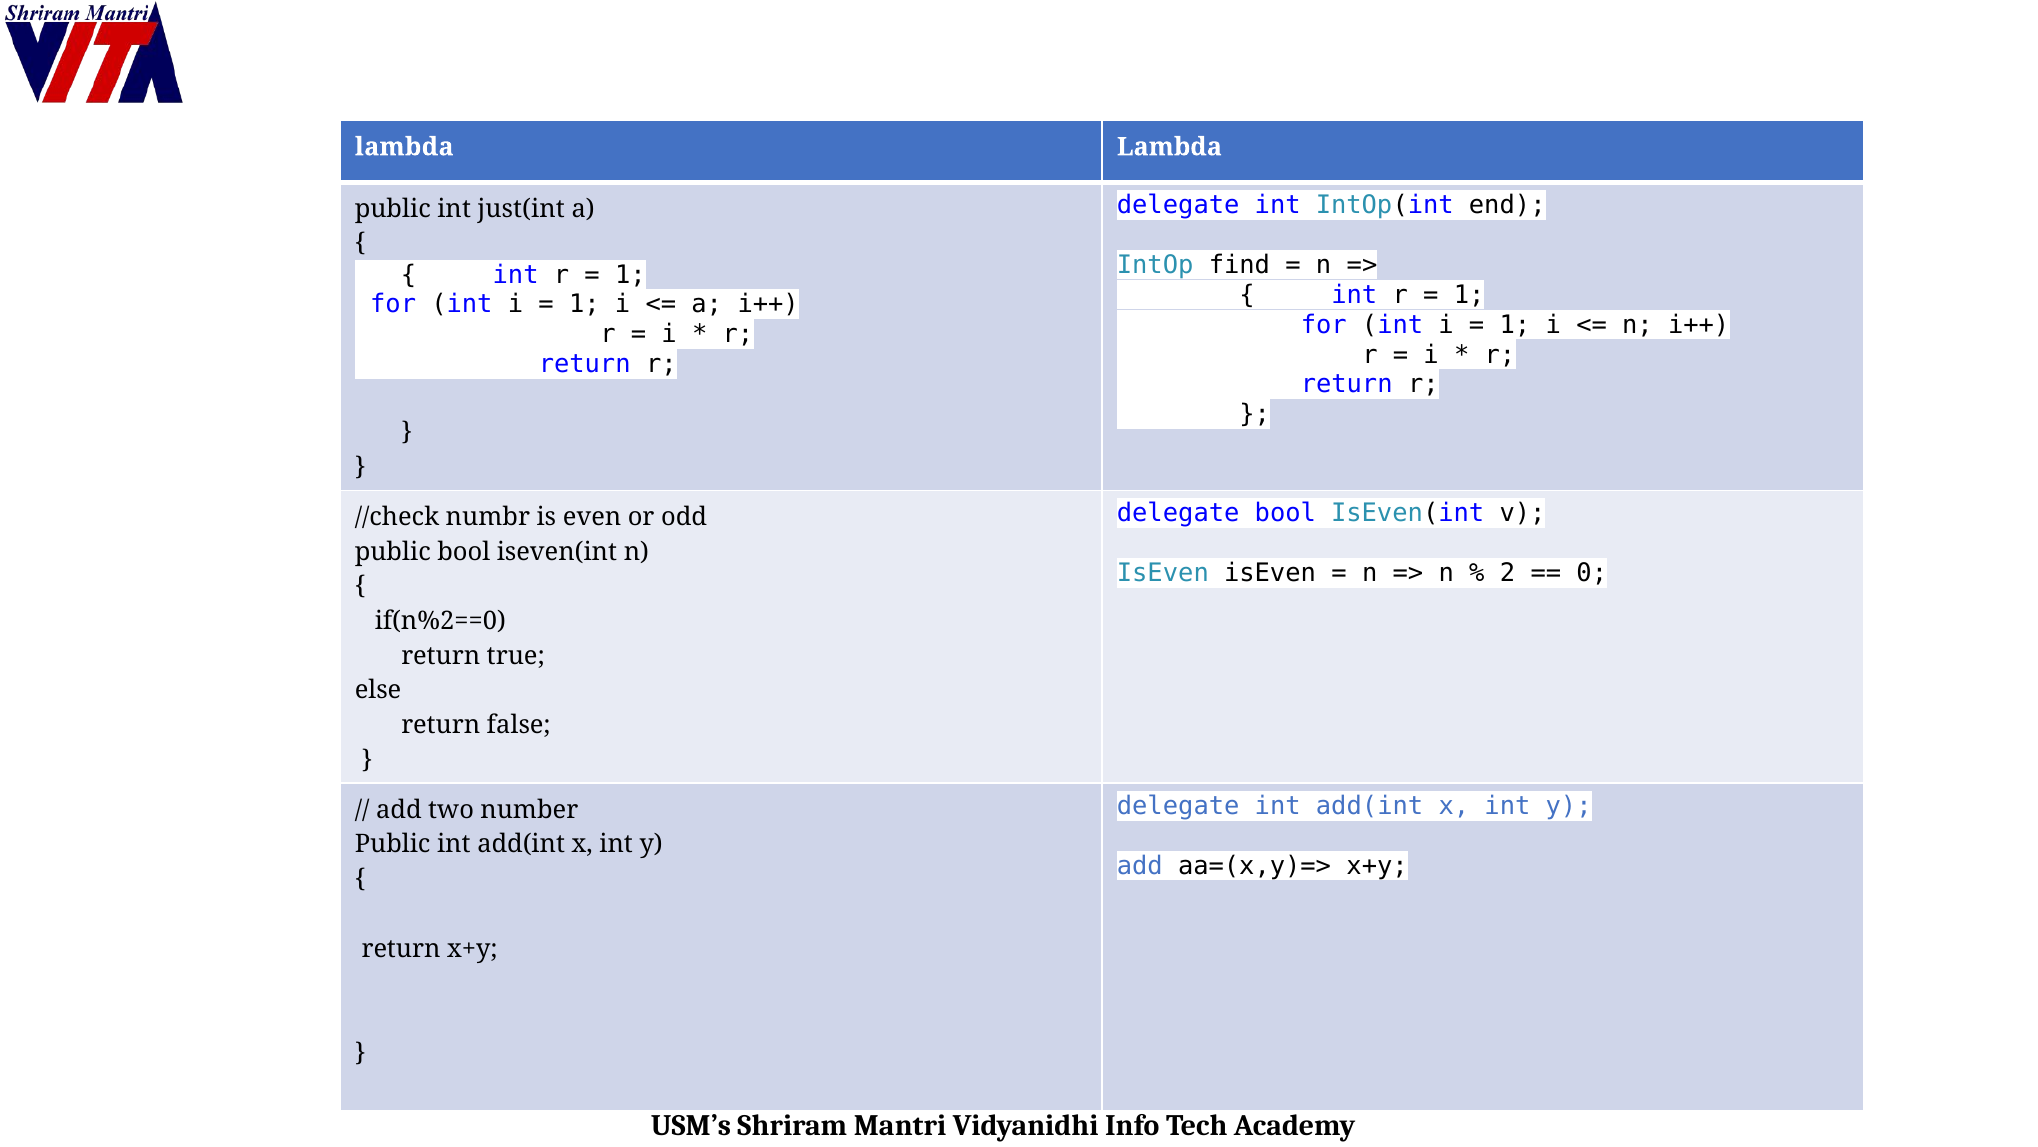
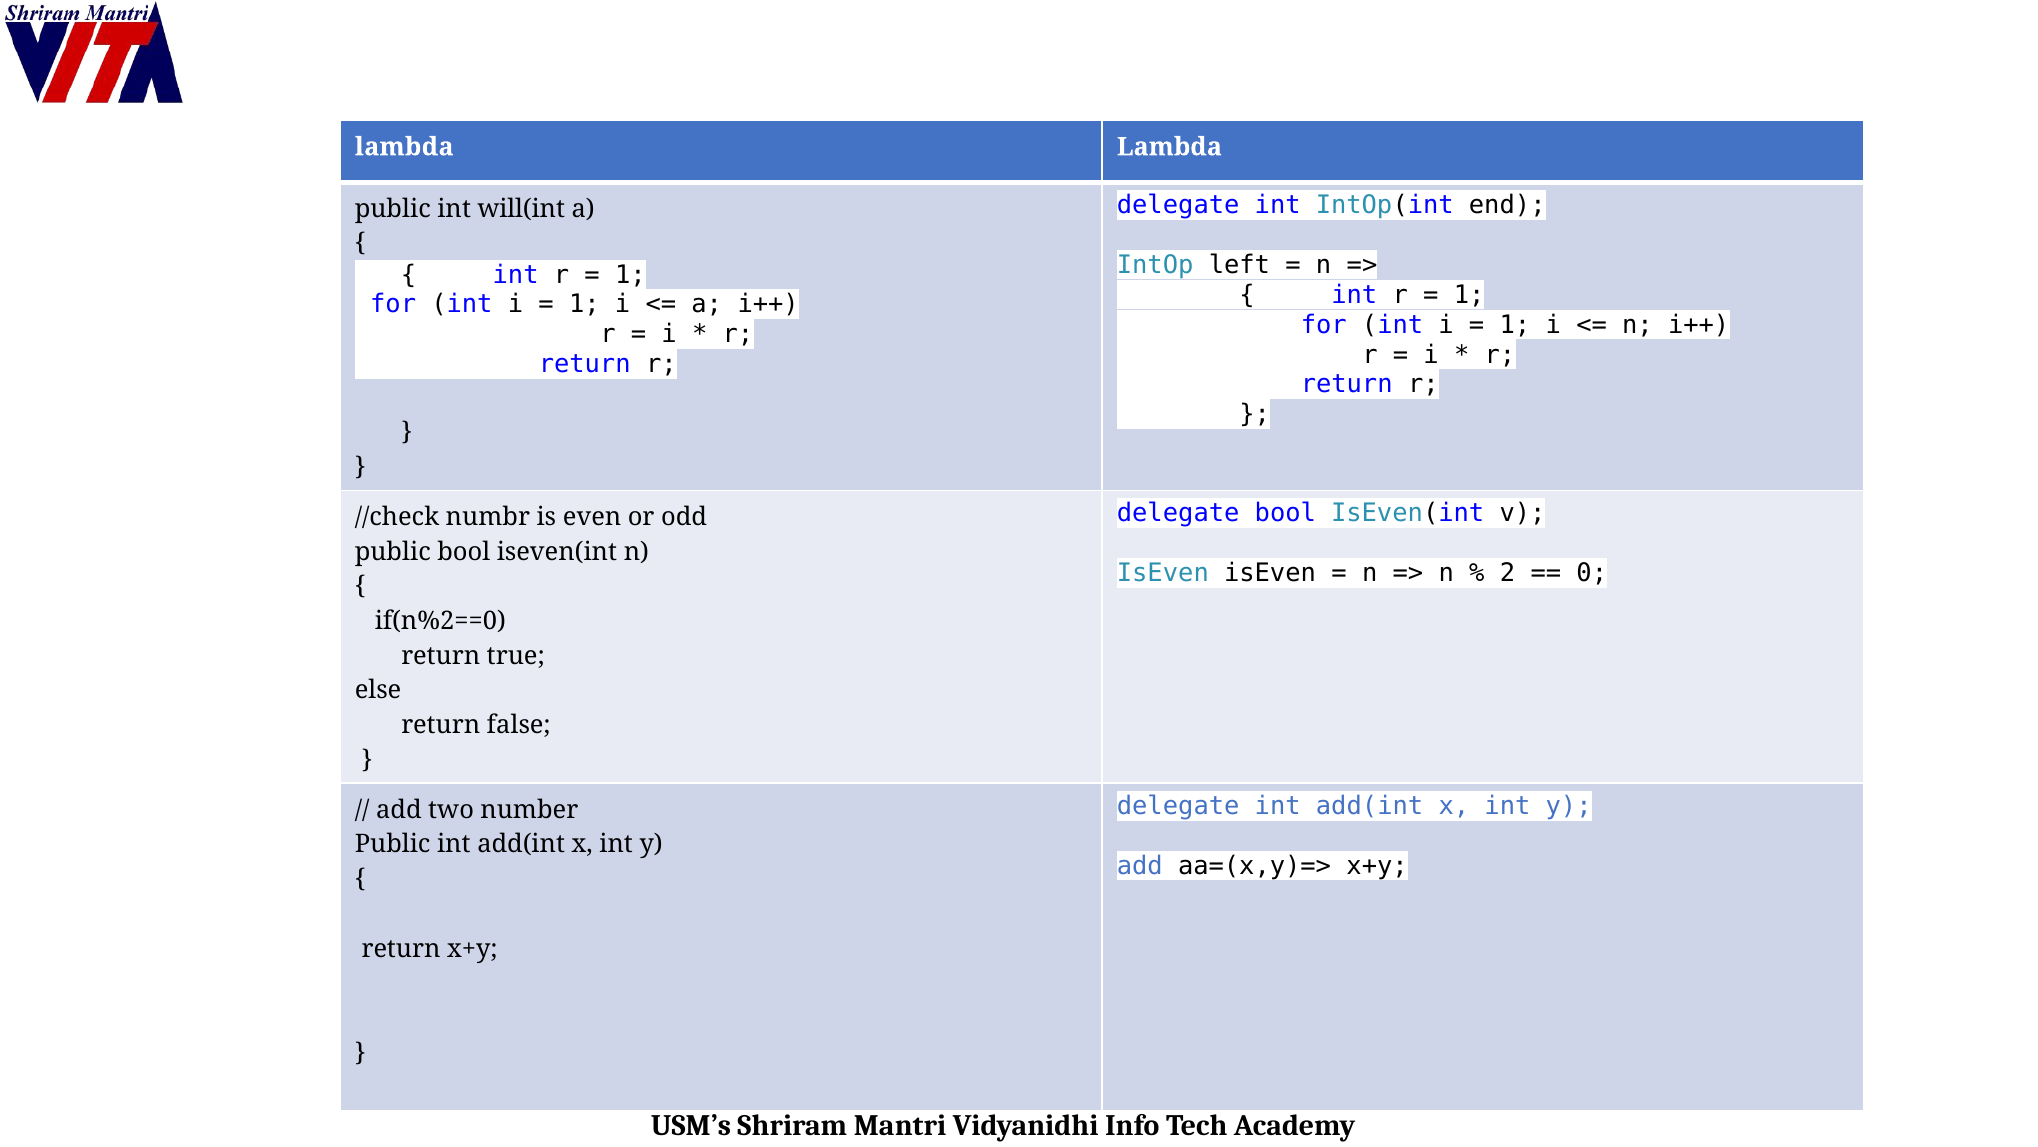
just(int: just(int -> will(int
find: find -> left
